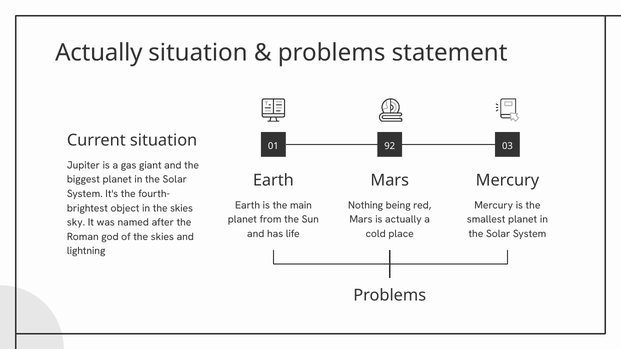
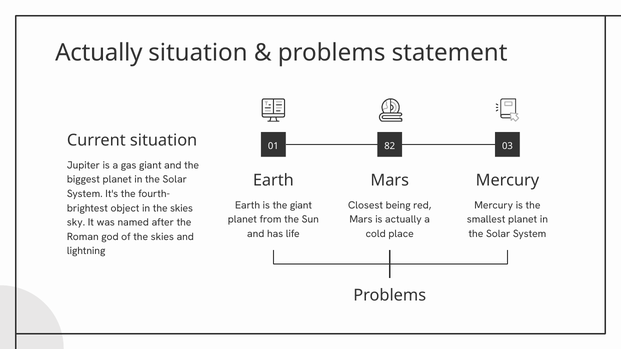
92: 92 -> 82
the main: main -> giant
Nothing: Nothing -> Closest
